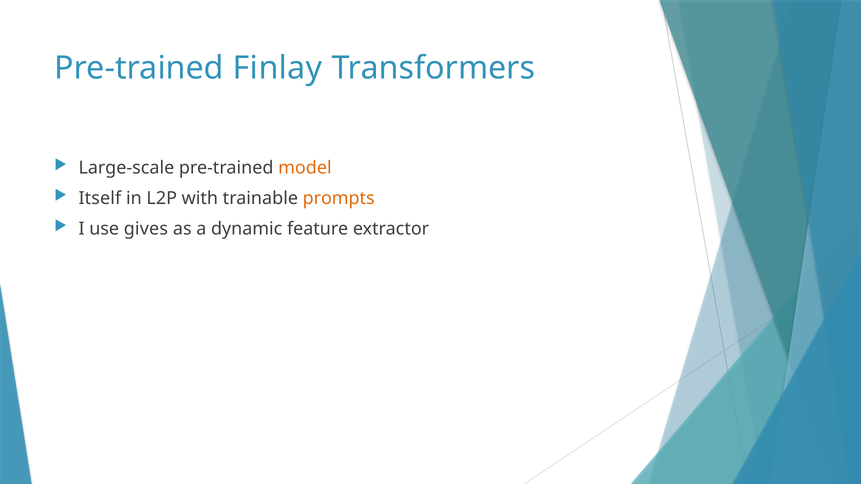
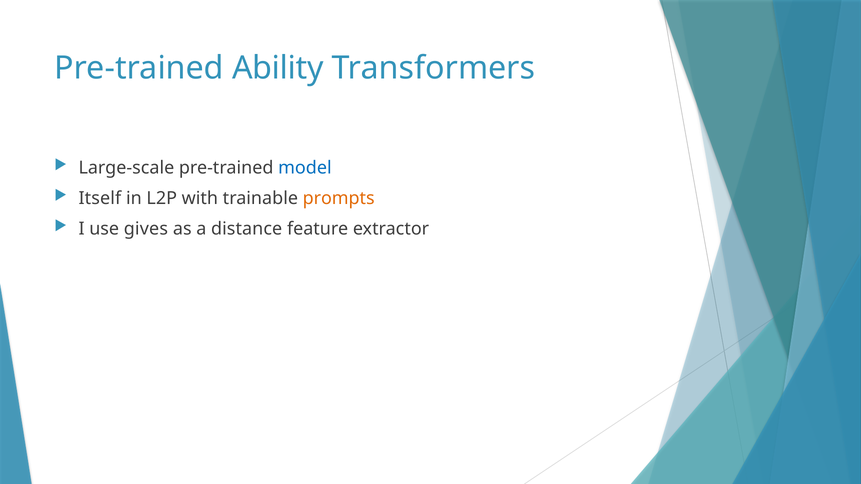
Finlay: Finlay -> Ability
model colour: orange -> blue
dynamic: dynamic -> distance
